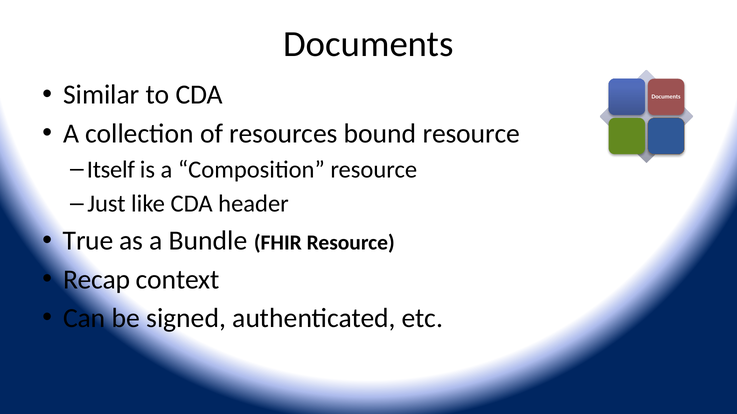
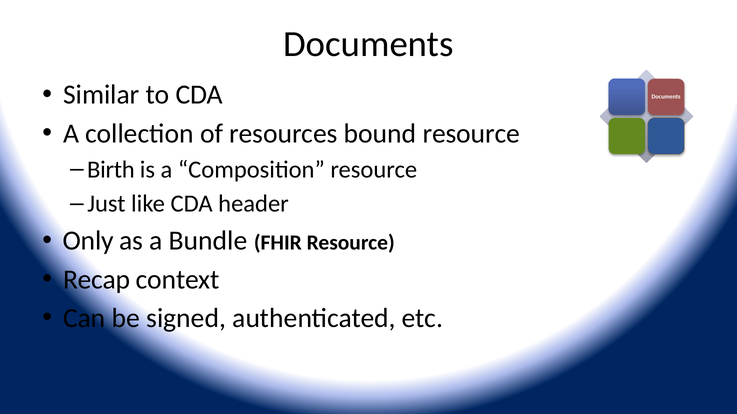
Itself: Itself -> Birth
True: True -> Only
